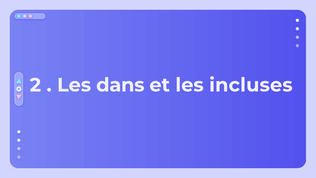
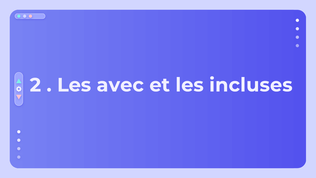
dans: dans -> avec
